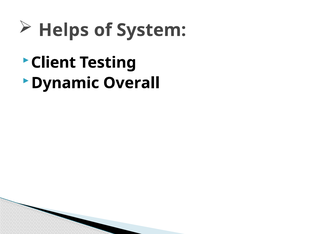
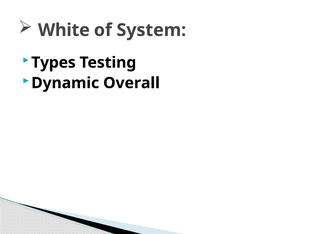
Helps: Helps -> White
Client: Client -> Types
